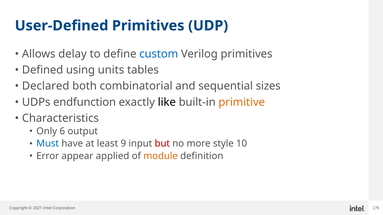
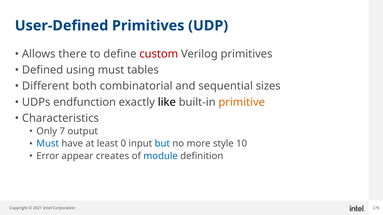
delay: delay -> there
custom colour: blue -> red
using units: units -> must
Declared: Declared -> Different
6: 6 -> 7
9: 9 -> 0
but colour: red -> blue
applied: applied -> creates
module colour: orange -> blue
